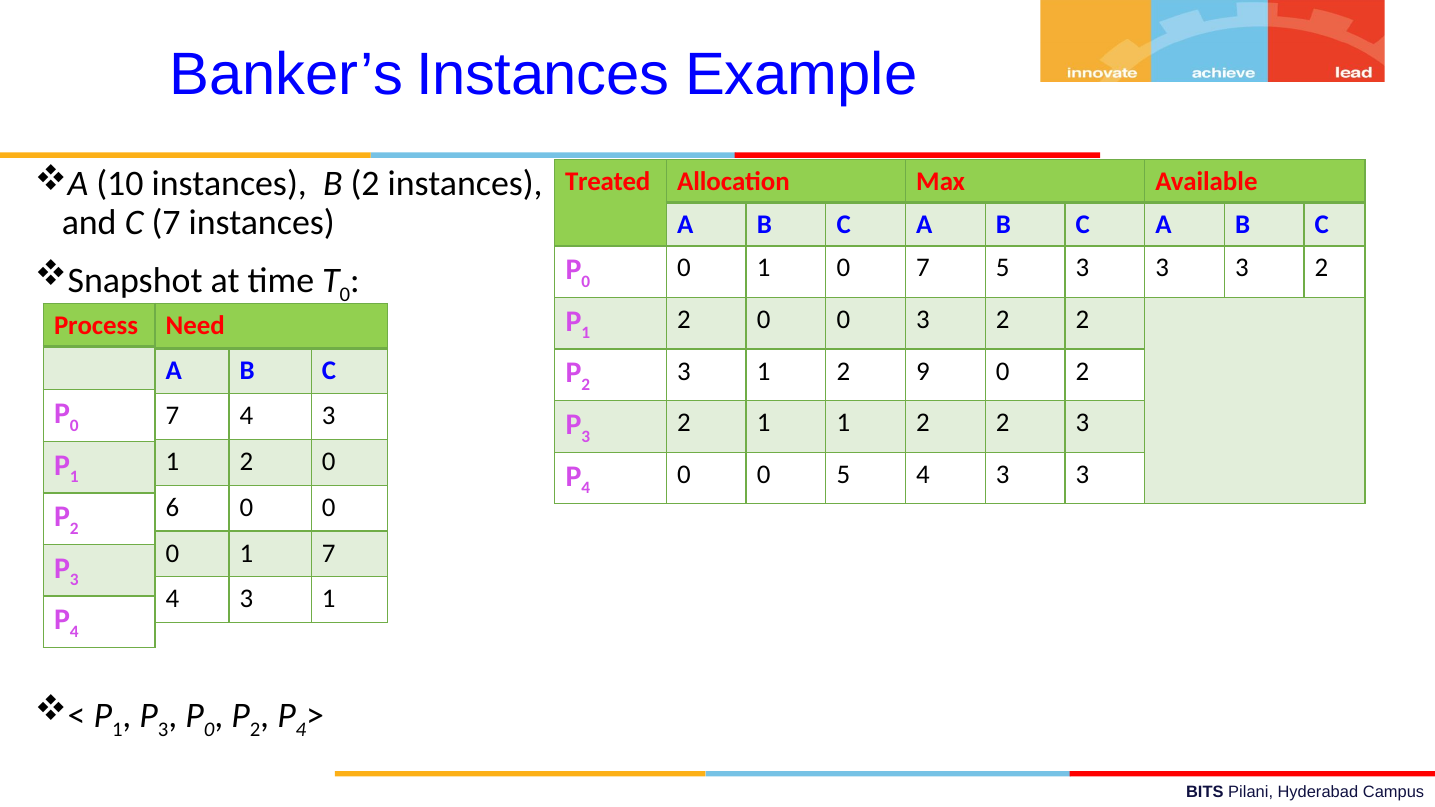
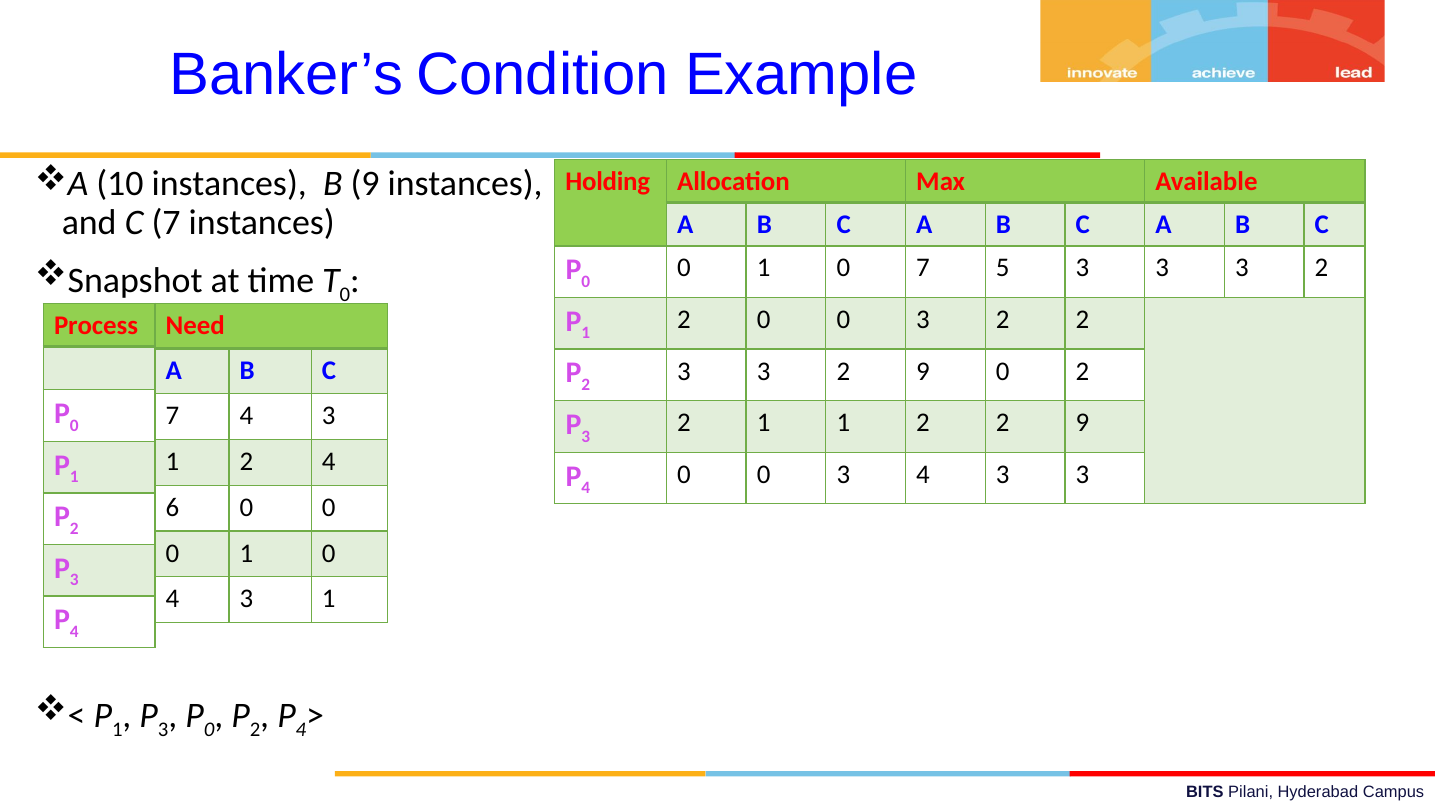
Banker’s Instances: Instances -> Condition
B 2: 2 -> 9
Treated: Treated -> Holding
2 3 1: 1 -> 3
2 2 3: 3 -> 9
0 at (329, 462): 0 -> 4
4 0 0 5: 5 -> 3
7 at (329, 553): 7 -> 0
